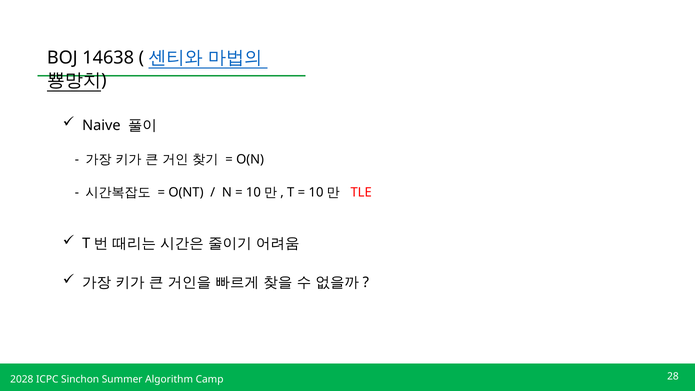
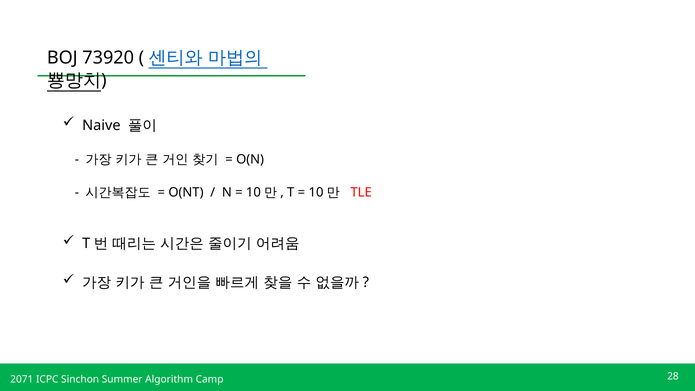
14638: 14638 -> 73920
2028: 2028 -> 2071
